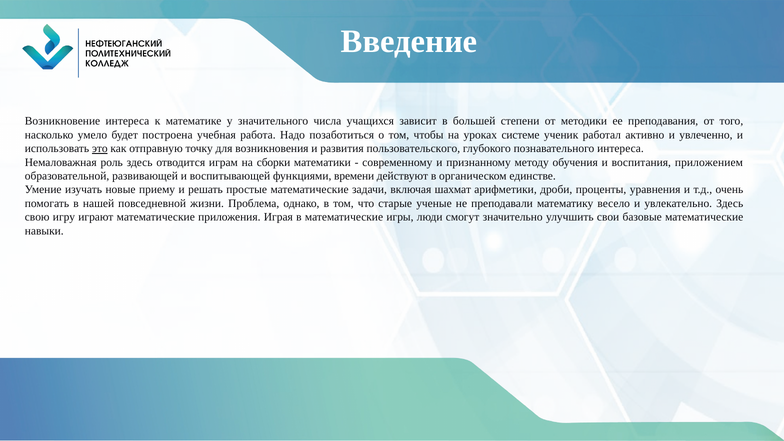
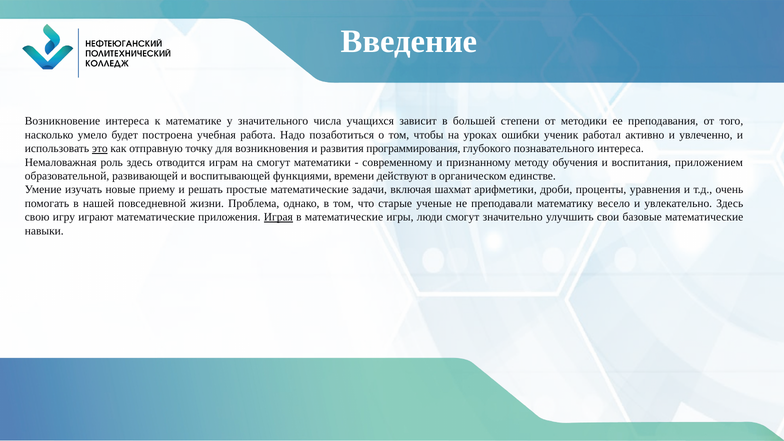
системе: системе -> ошибки
пользовательского: пользовательского -> программирования
на сборки: сборки -> смогут
Играя underline: none -> present
